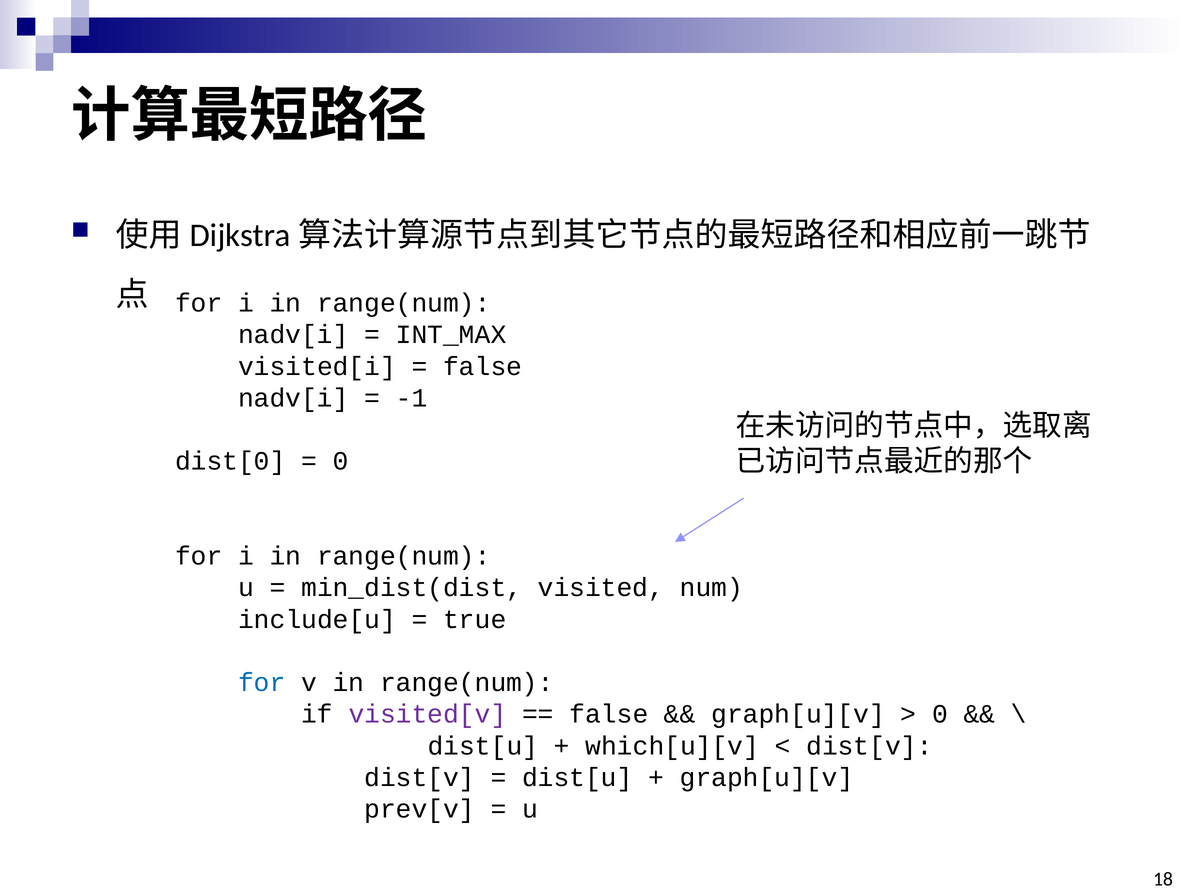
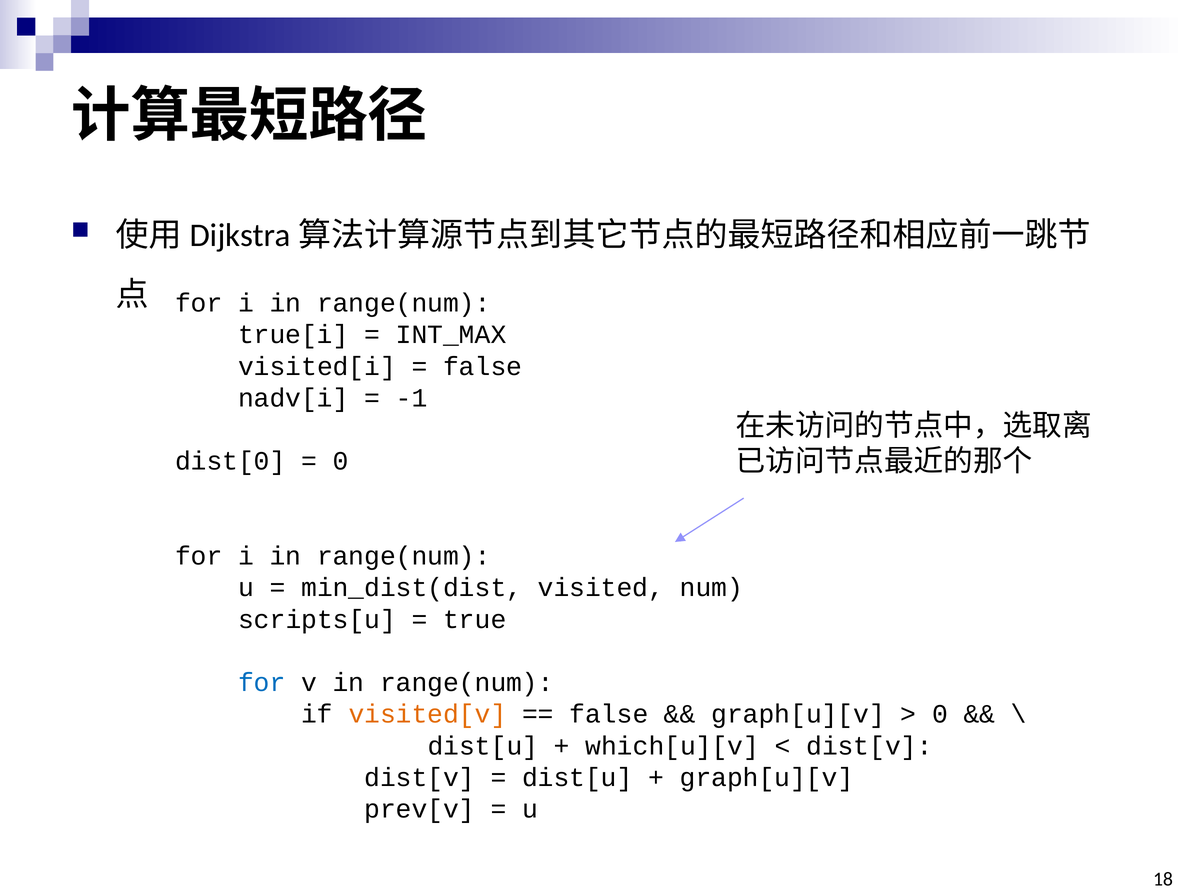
nadv[i at (293, 335): nadv[i -> true[i
include[u: include[u -> scripts[u
visited[v colour: purple -> orange
